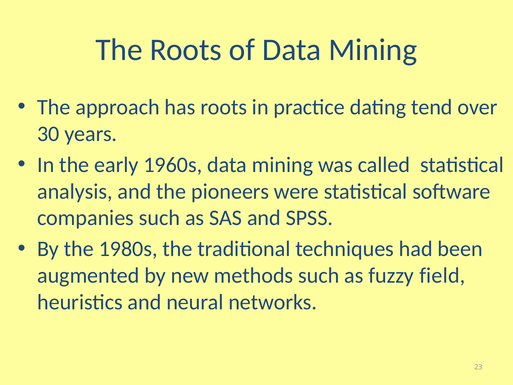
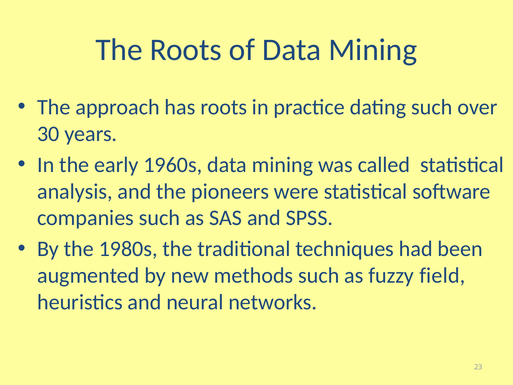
dating tend: tend -> such
